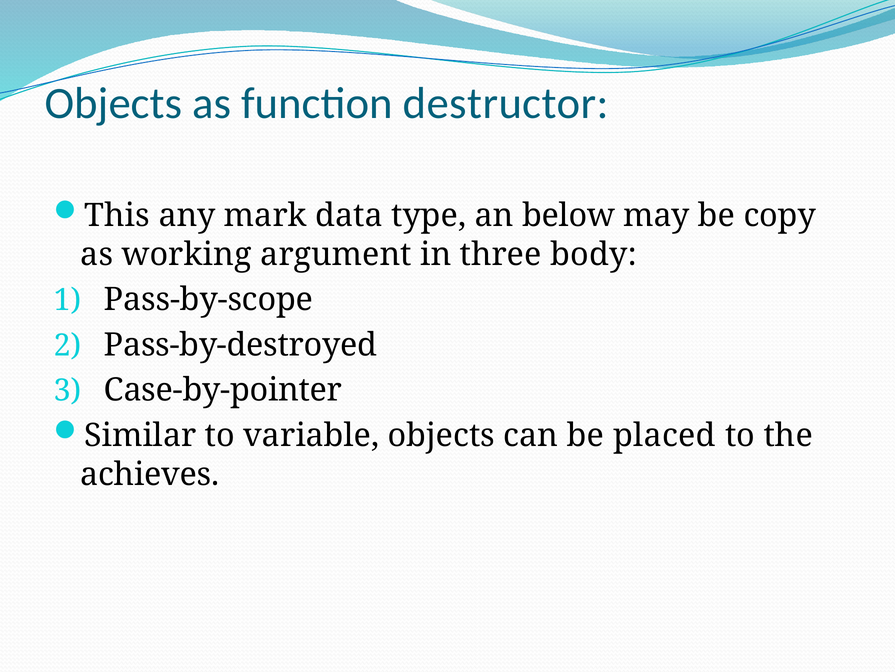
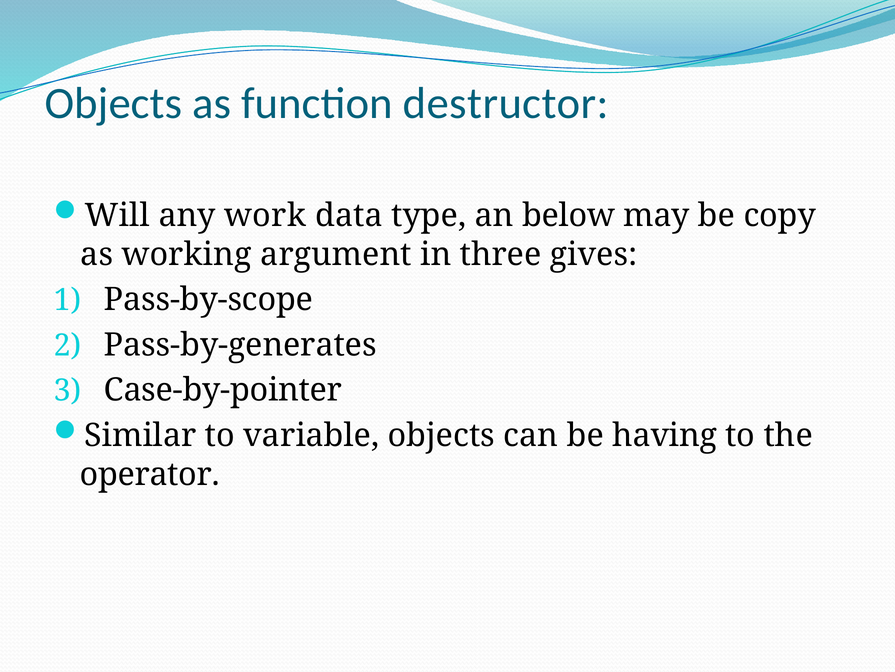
This: This -> Will
mark: mark -> work
body: body -> gives
Pass-by-destroyed: Pass-by-destroyed -> Pass-by-generates
placed: placed -> having
achieves: achieves -> operator
